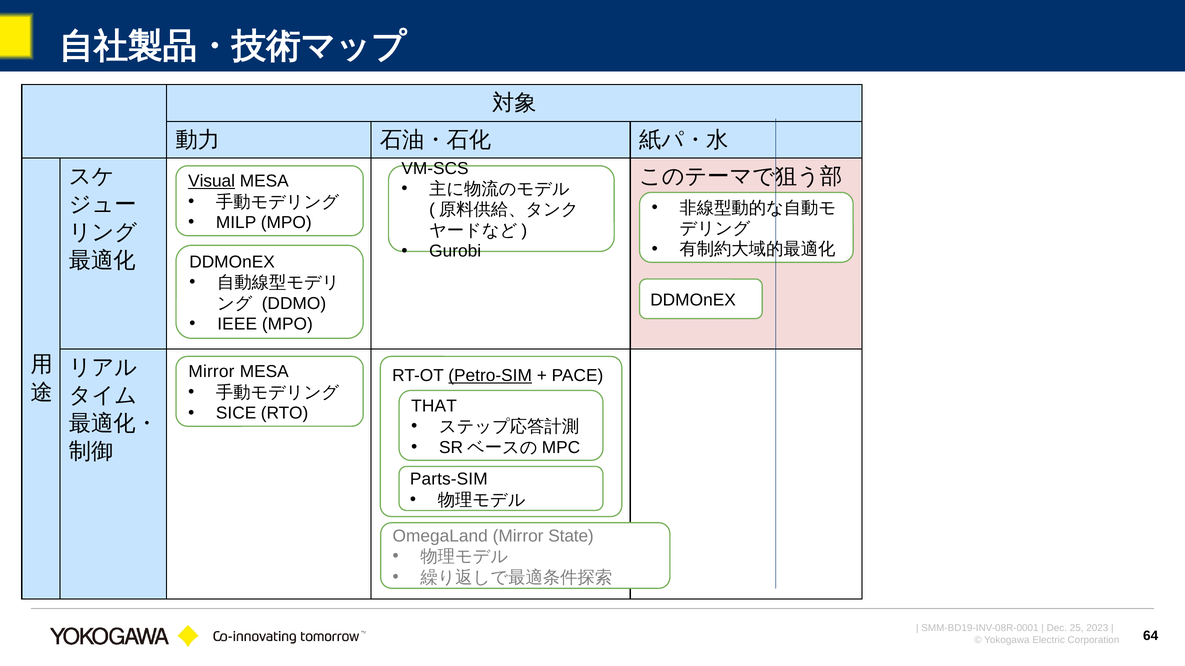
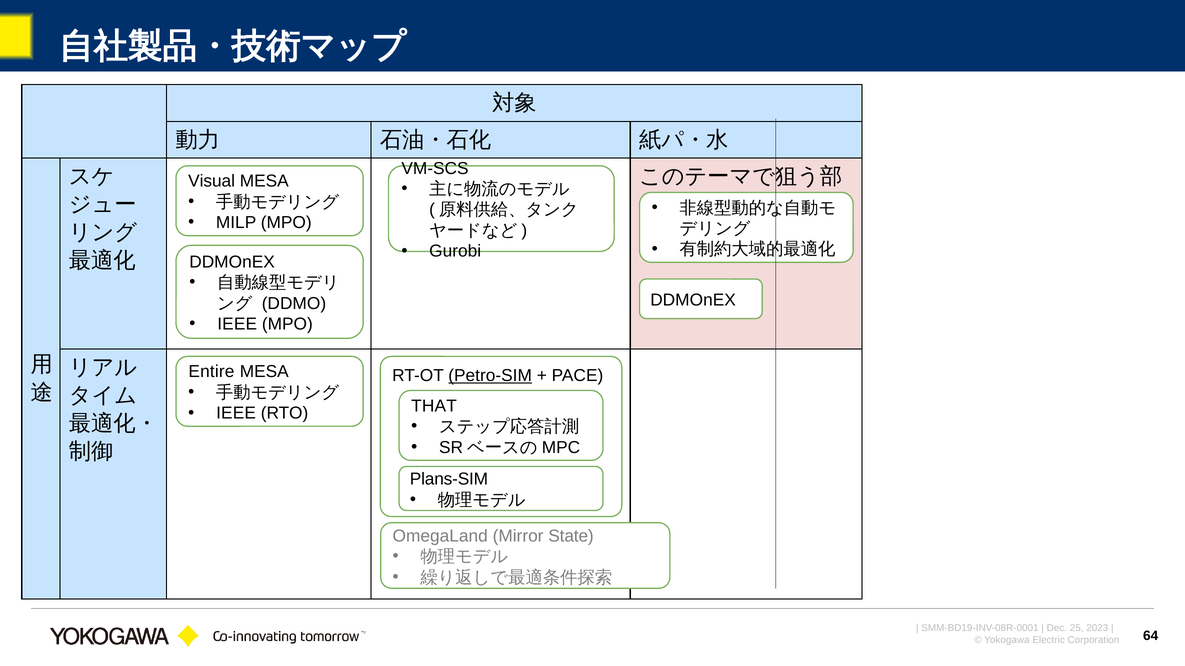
Visual underline: present -> none
Mirror at (211, 372): Mirror -> Entire
SICE at (236, 414): SICE -> IEEE
Parts-SIM: Parts-SIM -> Plans-SIM
